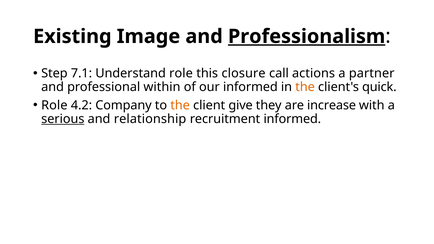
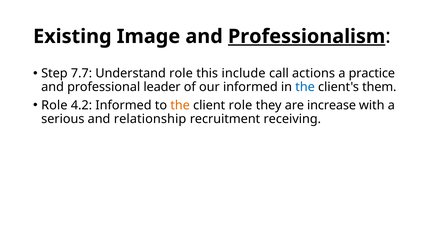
7.1: 7.1 -> 7.7
closure: closure -> include
partner: partner -> practice
within: within -> leader
the at (305, 87) colour: orange -> blue
quick: quick -> them
4.2 Company: Company -> Informed
client give: give -> role
serious underline: present -> none
recruitment informed: informed -> receiving
